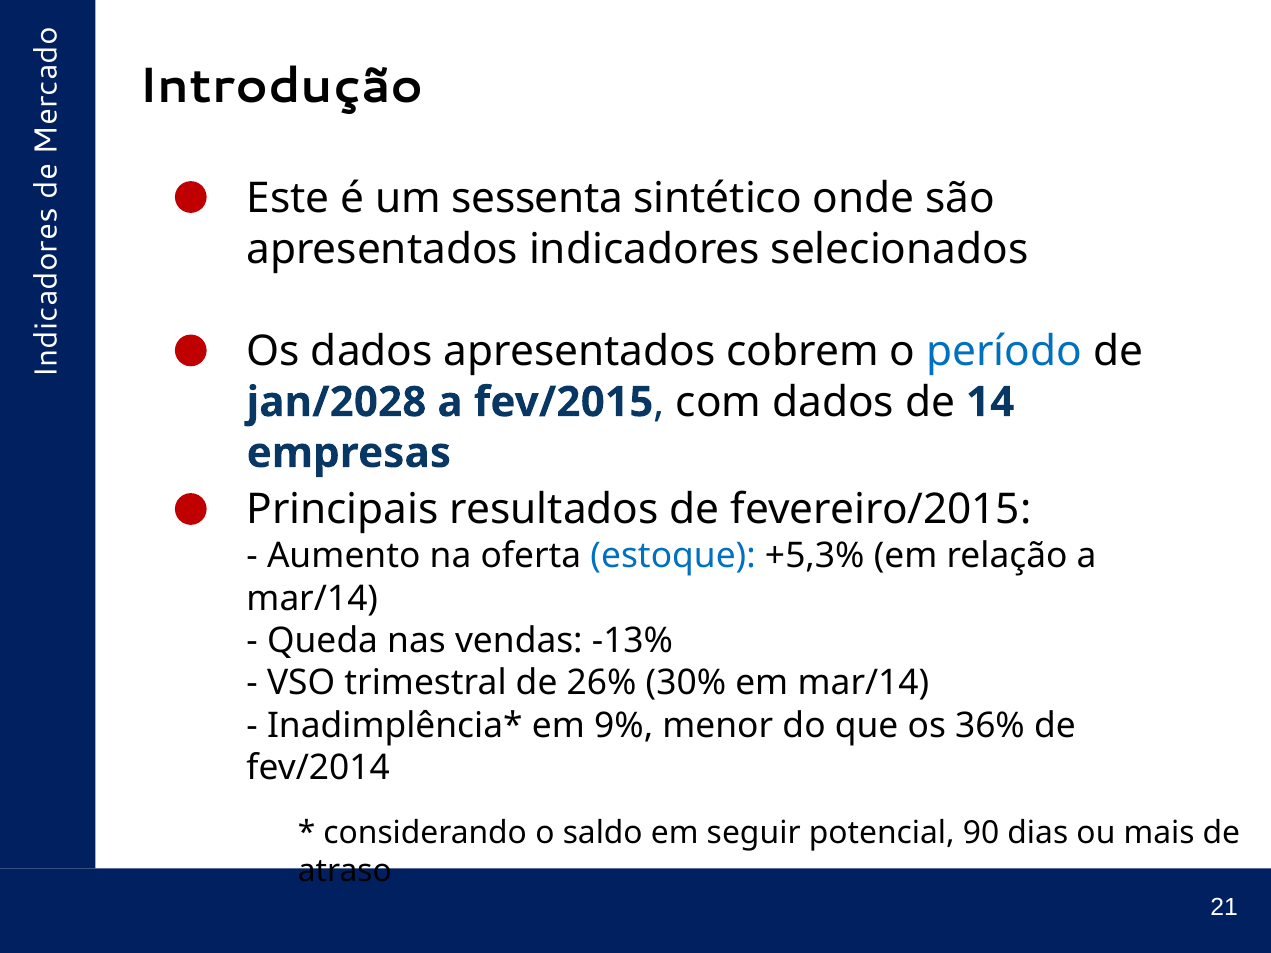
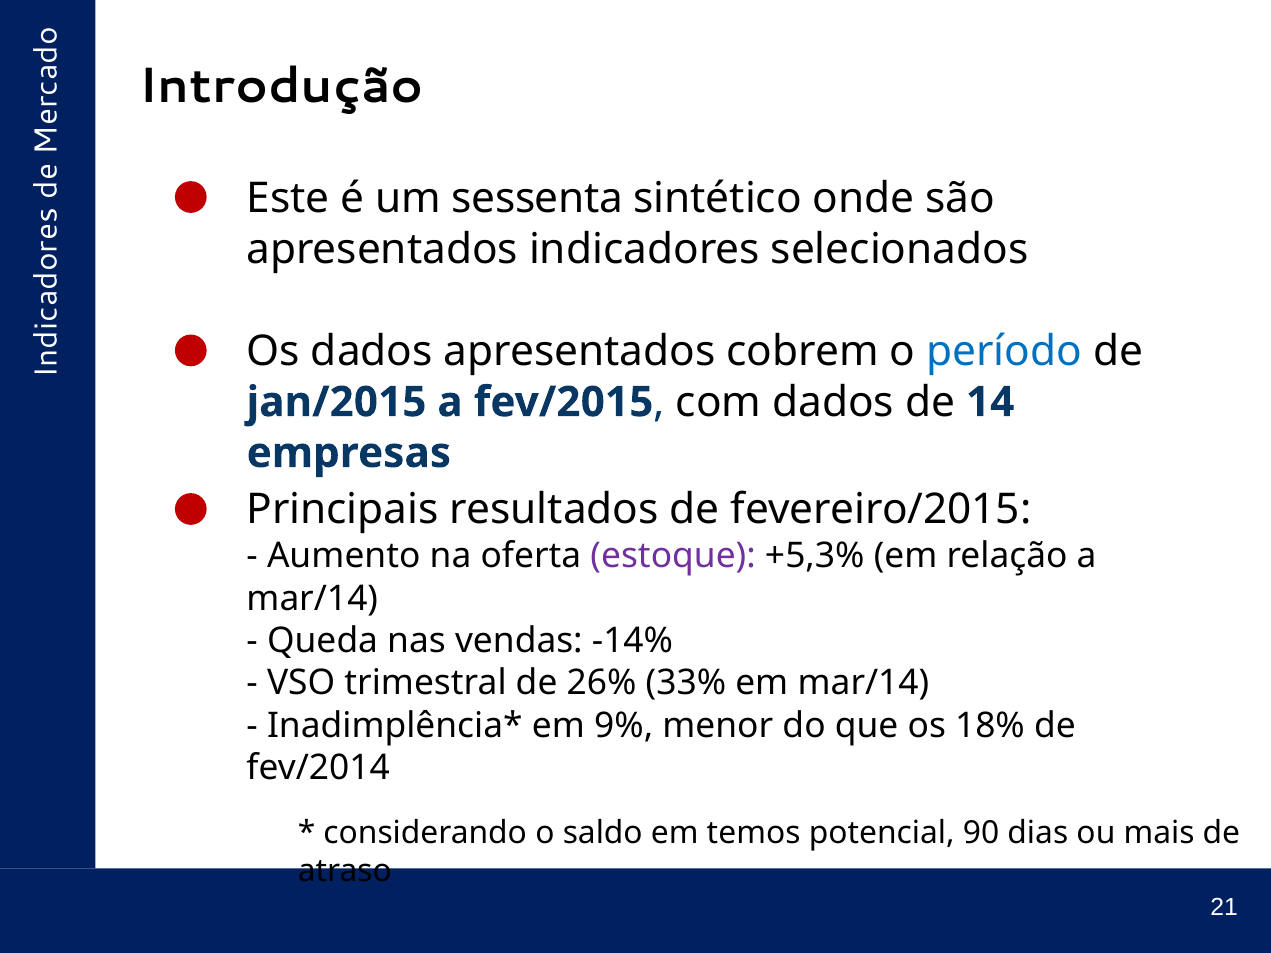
jan/2028: jan/2028 -> jan/2015
estoque colour: blue -> purple
-13%: -13% -> -14%
30%: 30% -> 33%
36%: 36% -> 18%
seguir: seguir -> temos
